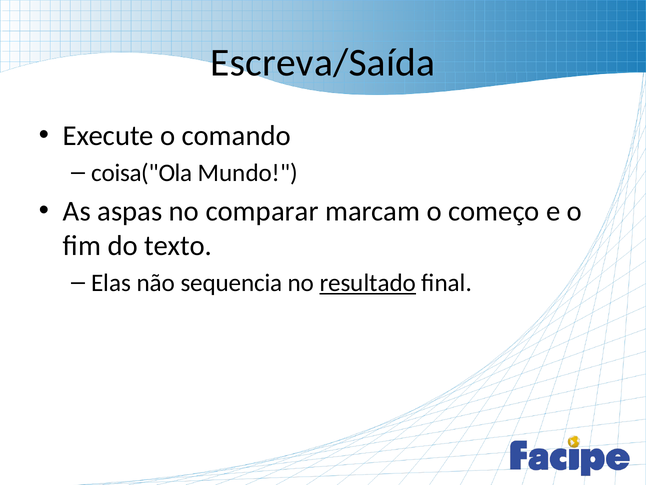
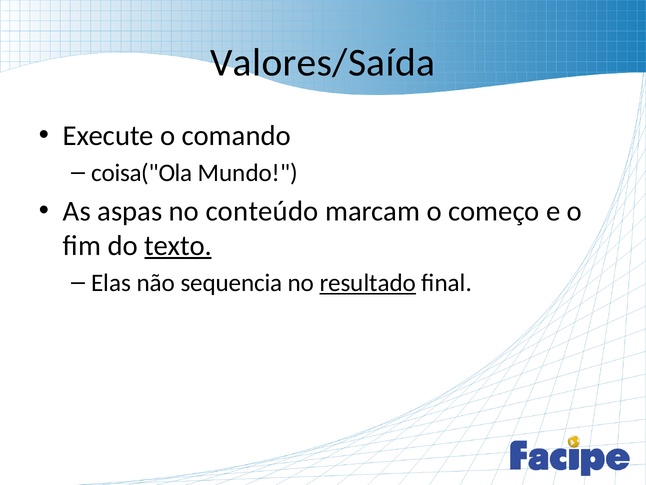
Escreva/Saída: Escreva/Saída -> Valores/Saída
comparar: comparar -> conteúdo
texto underline: none -> present
